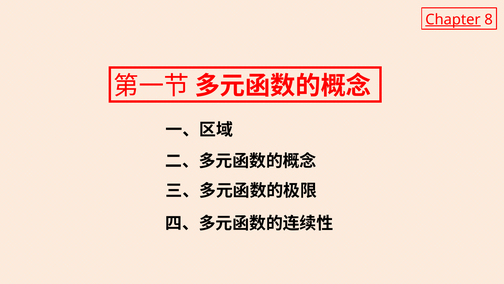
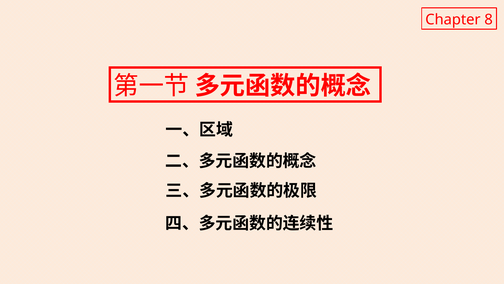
Chapter underline: present -> none
